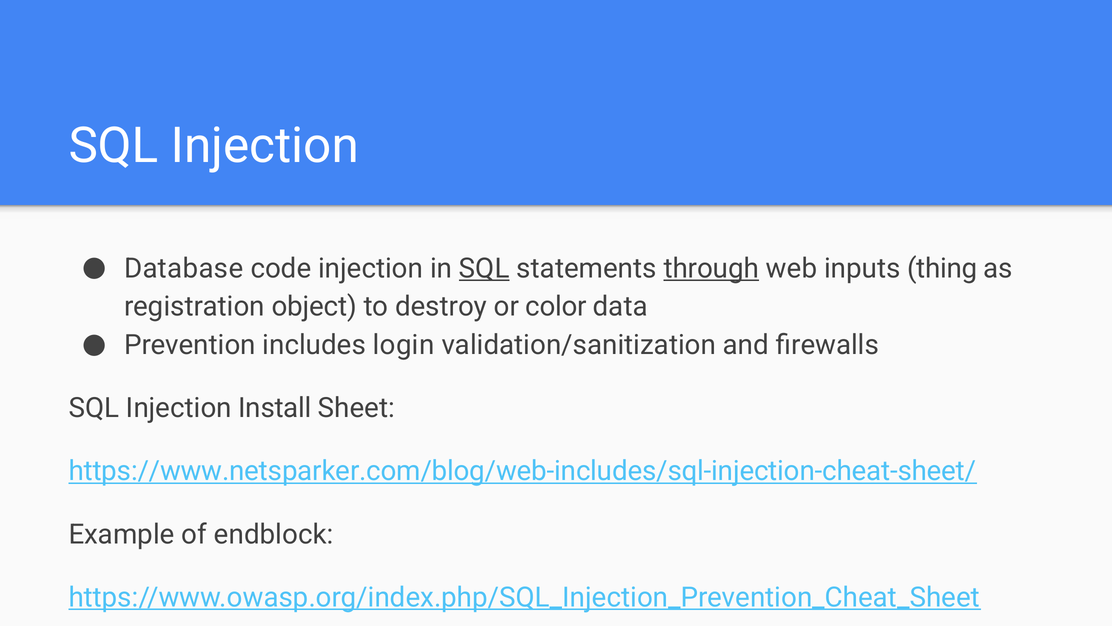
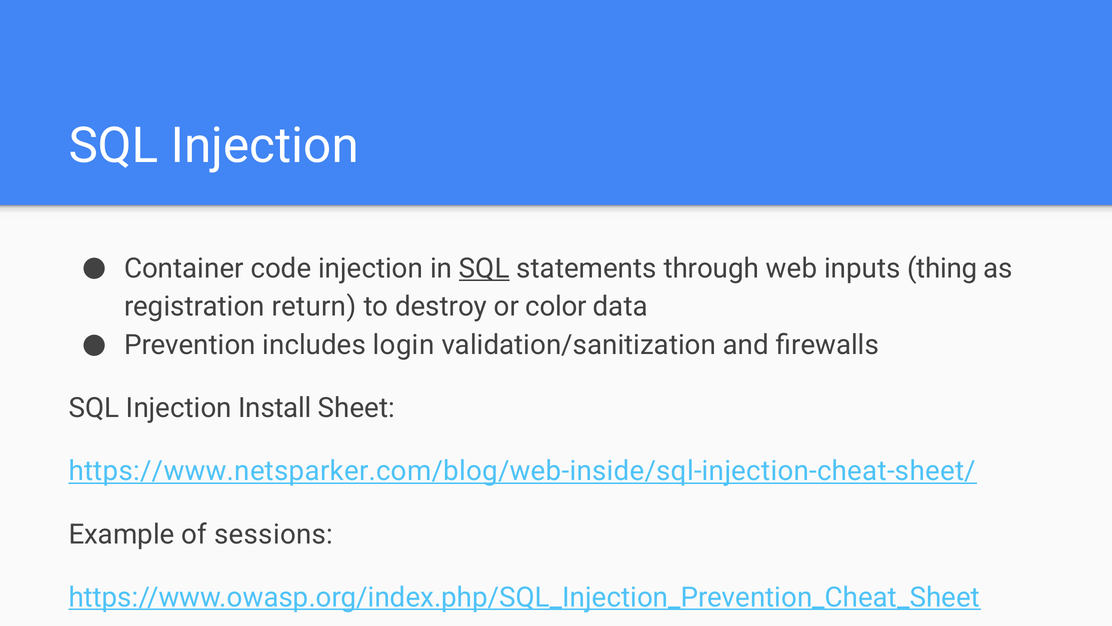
Database: Database -> Container
through underline: present -> none
object: object -> return
https://www.netsparker.com/blog/web-includes/sql-injection-cheat-sheet/: https://www.netsparker.com/blog/web-includes/sql-injection-cheat-sheet/ -> https://www.netsparker.com/blog/web-inside/sql-injection-cheat-sheet/
endblock: endblock -> sessions
